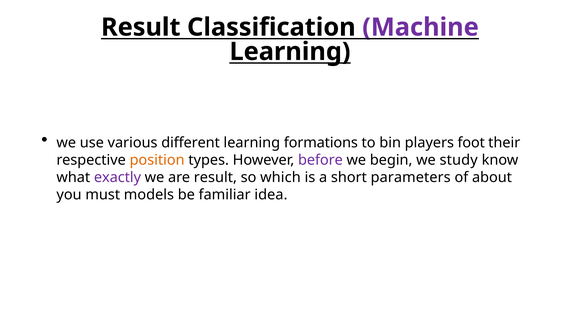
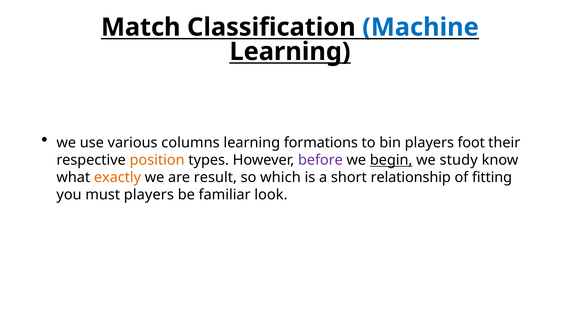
Result at (141, 27): Result -> Match
Machine colour: purple -> blue
different: different -> columns
begin underline: none -> present
exactly colour: purple -> orange
parameters: parameters -> relationship
about: about -> fitting
must models: models -> players
idea: idea -> look
